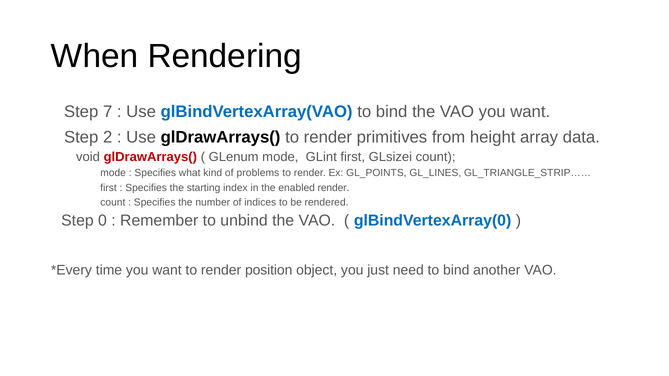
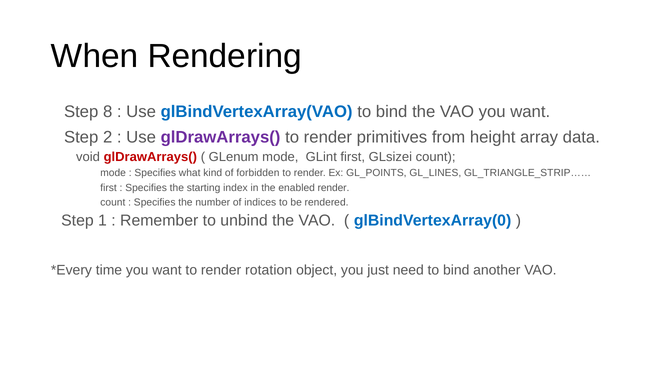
7: 7 -> 8
glDrawArrays( at (221, 137) colour: black -> purple
problems: problems -> forbidden
0: 0 -> 1
position: position -> rotation
